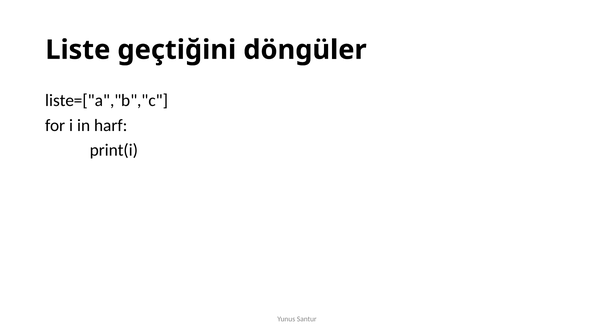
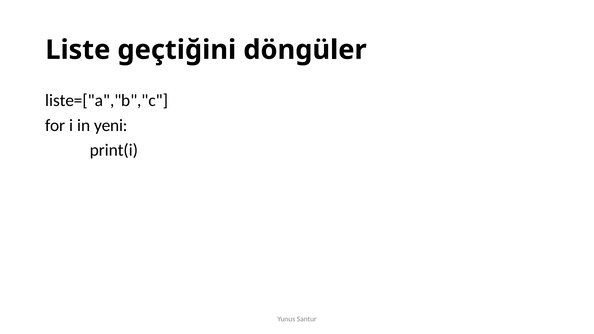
harf: harf -> yeni
